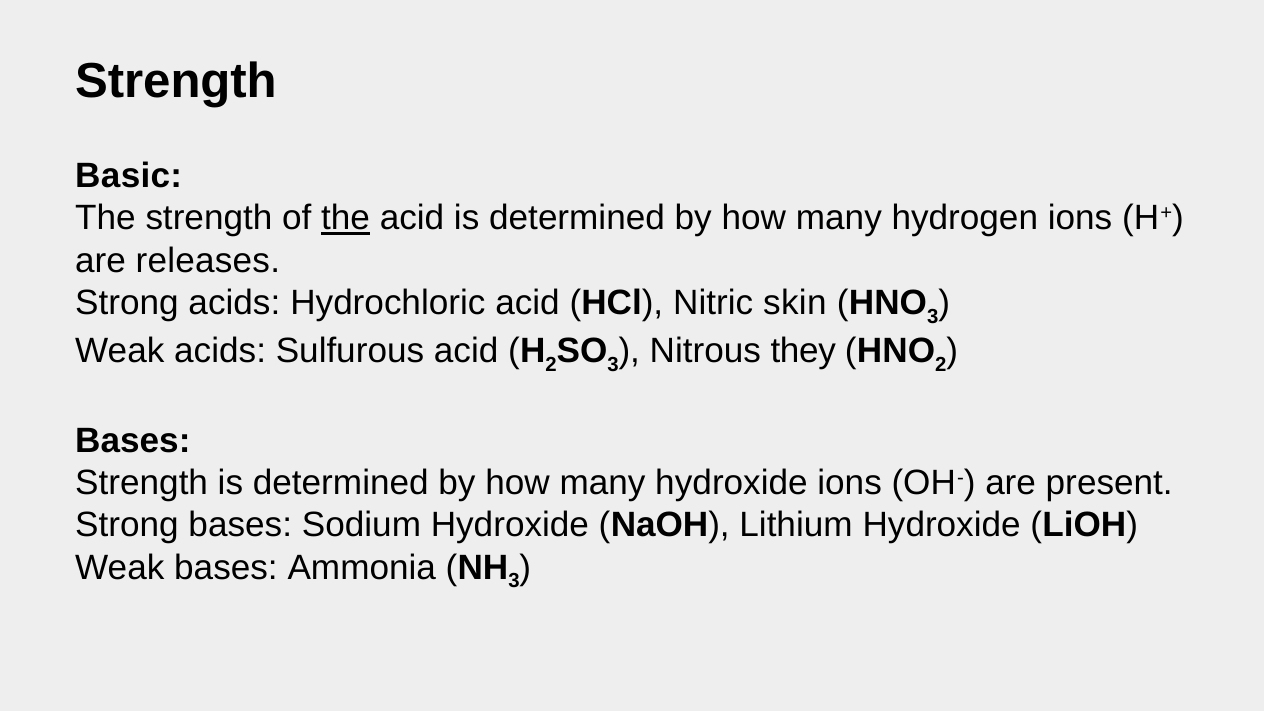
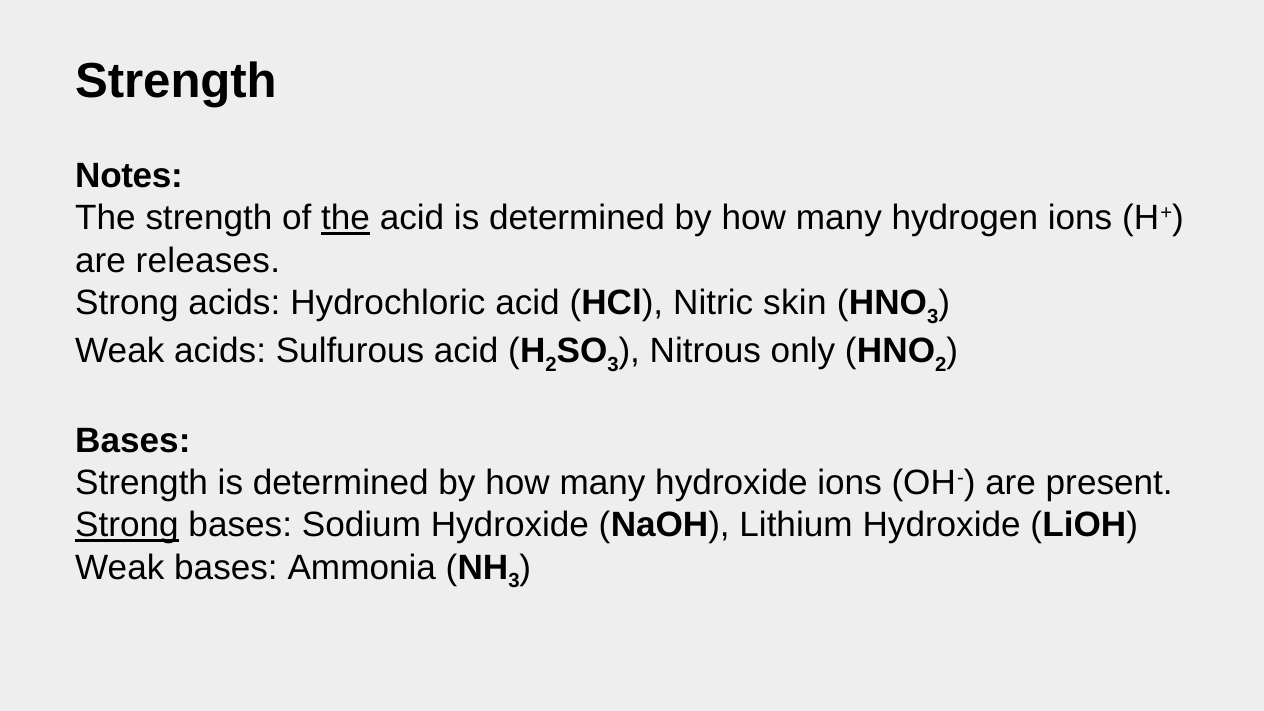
Basic: Basic -> Notes
they: they -> only
Strong at (127, 525) underline: none -> present
